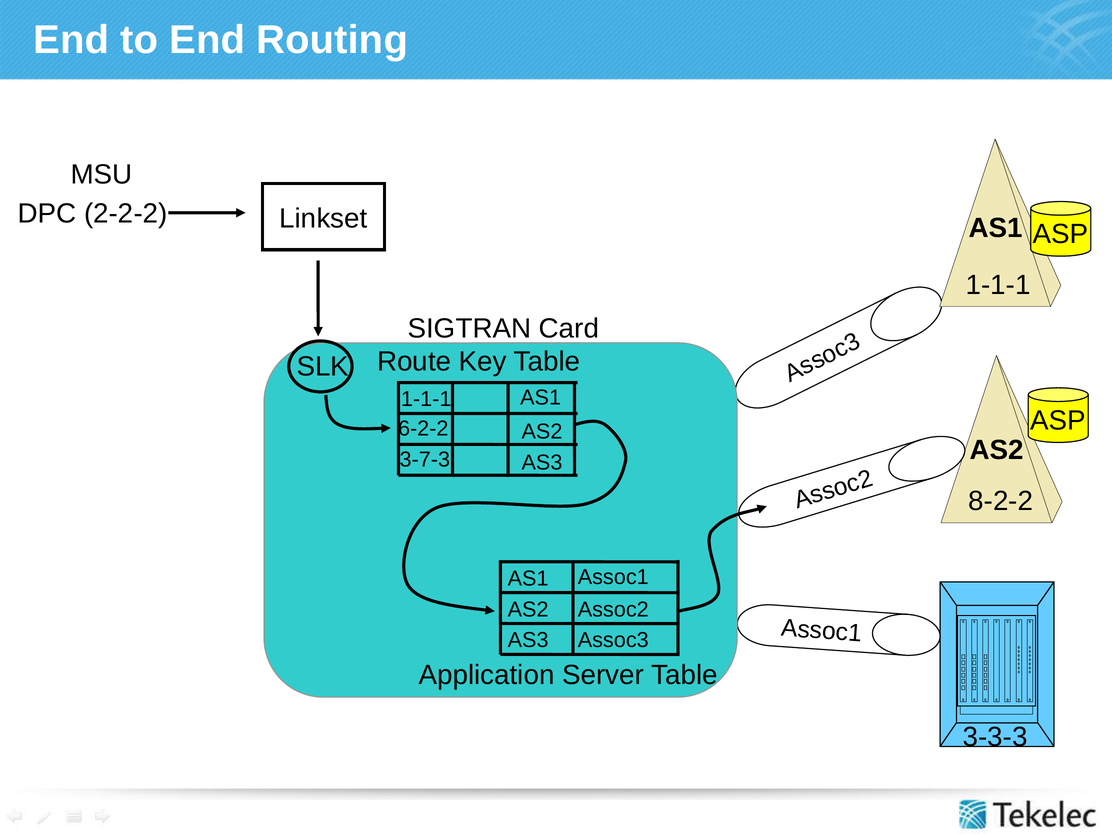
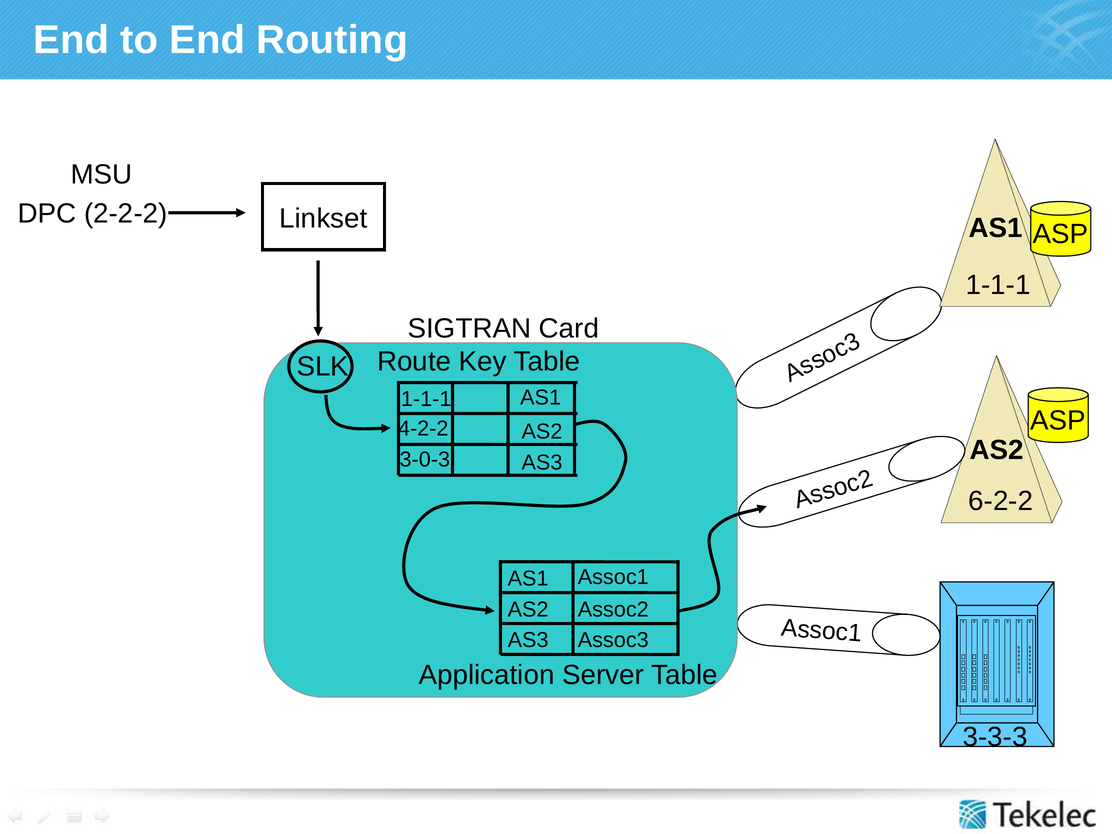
6-2-2: 6-2-2 -> 4-2-2
3-7-3: 3-7-3 -> 3-0-3
8-2-2: 8-2-2 -> 6-2-2
